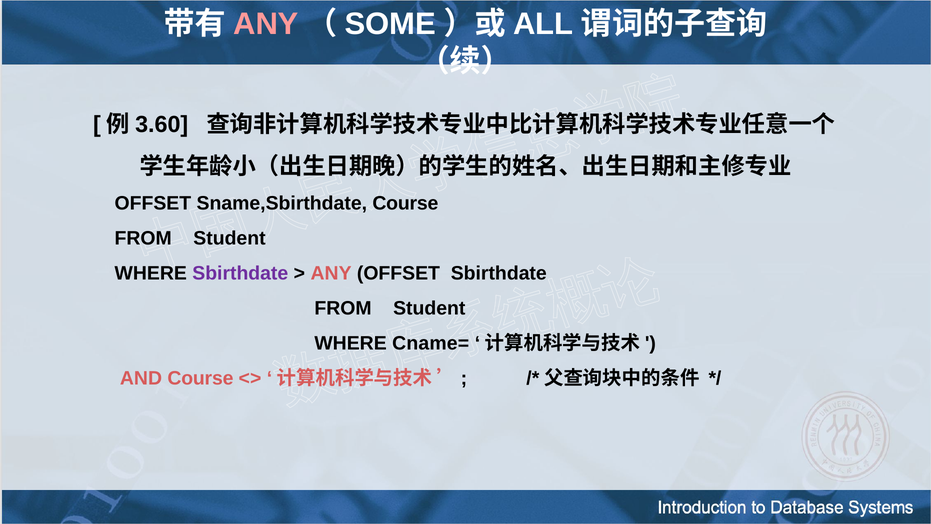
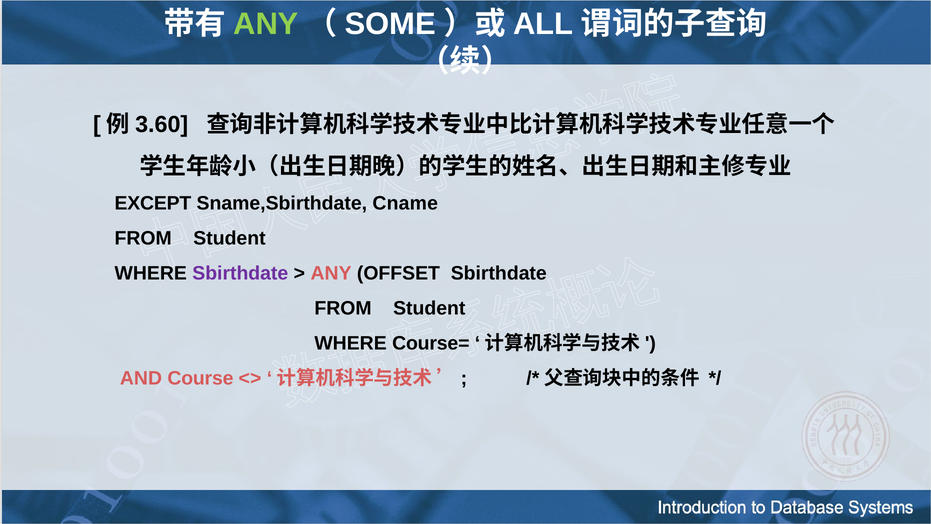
ANY at (266, 24) colour: pink -> light green
OFFSET at (153, 203): OFFSET -> EXCEPT
Sname,Sbirthdate Course: Course -> Cname
Cname=: Cname= -> Course=
